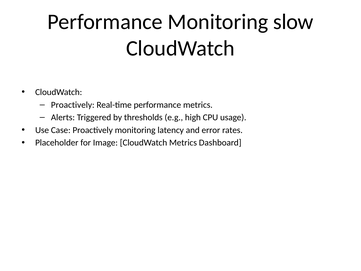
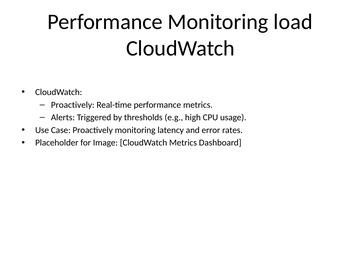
slow: slow -> load
